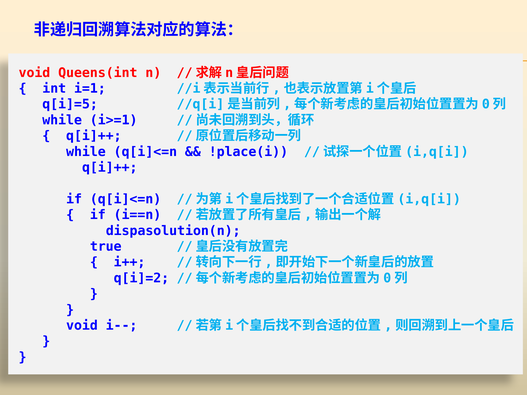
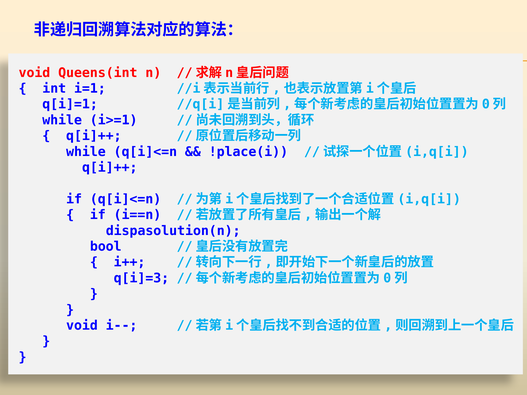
q[i]=5: q[i]=5 -> q[i]=1
true: true -> bool
q[i]=2: q[i]=2 -> q[i]=3
